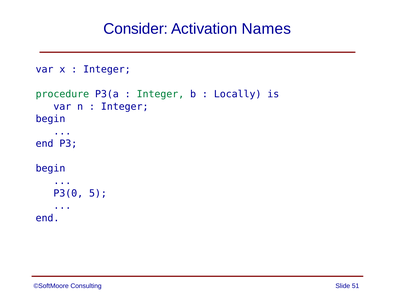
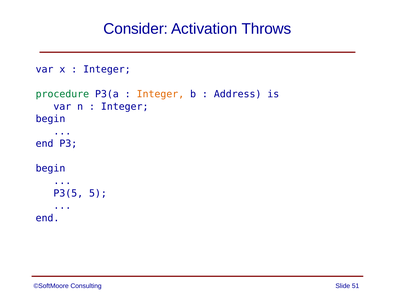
Names: Names -> Throws
Integer at (160, 94) colour: green -> orange
Locally: Locally -> Address
P3(0: P3(0 -> P3(5
